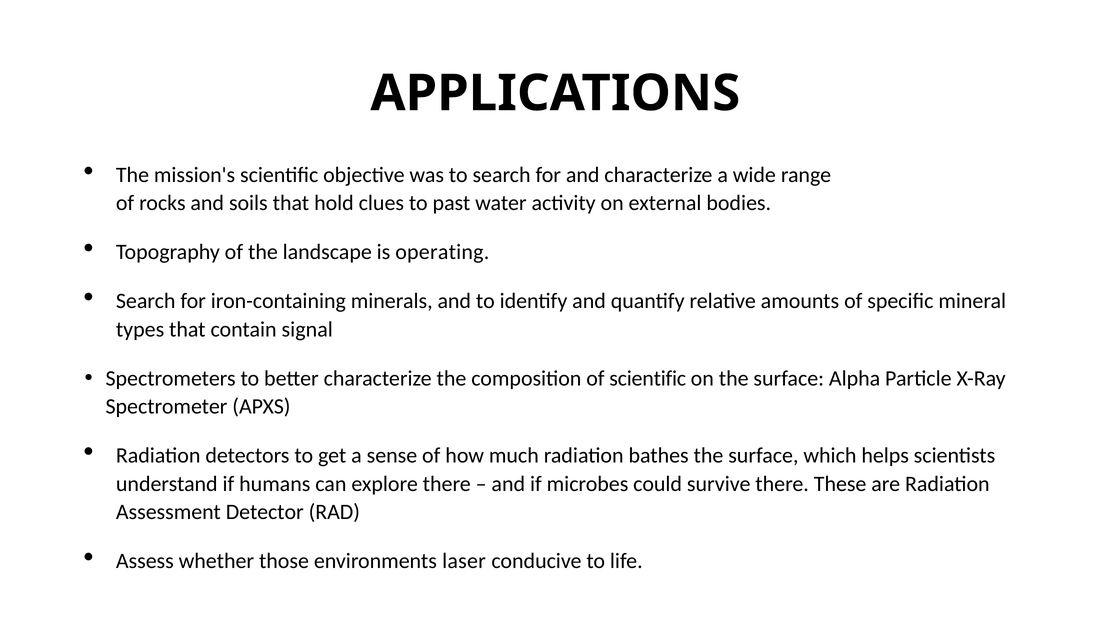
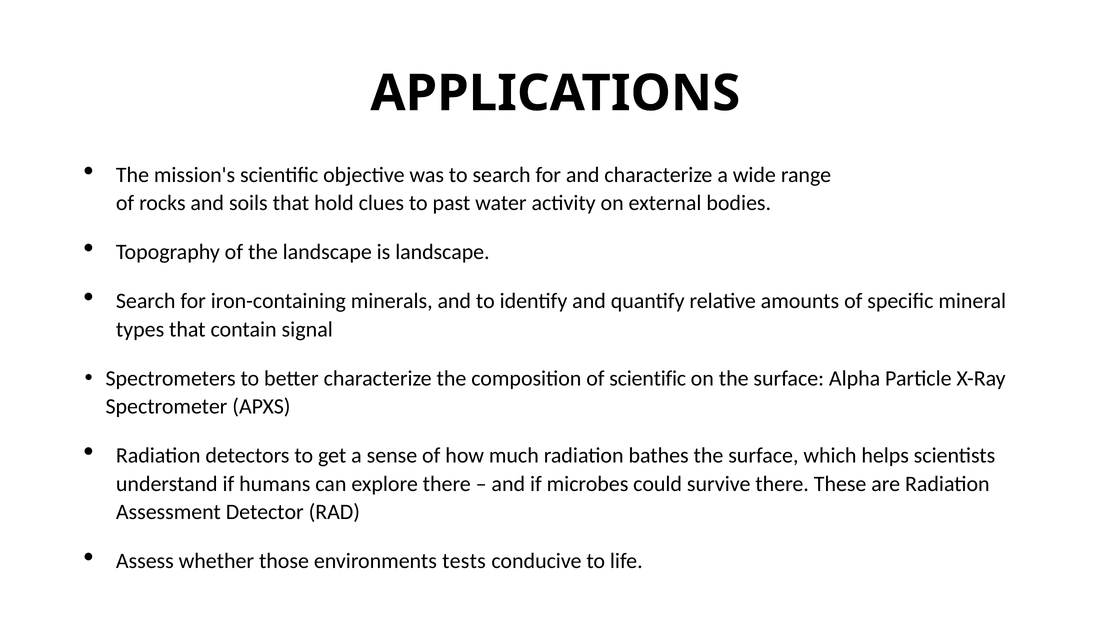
is operating: operating -> landscape
laser: laser -> tests
